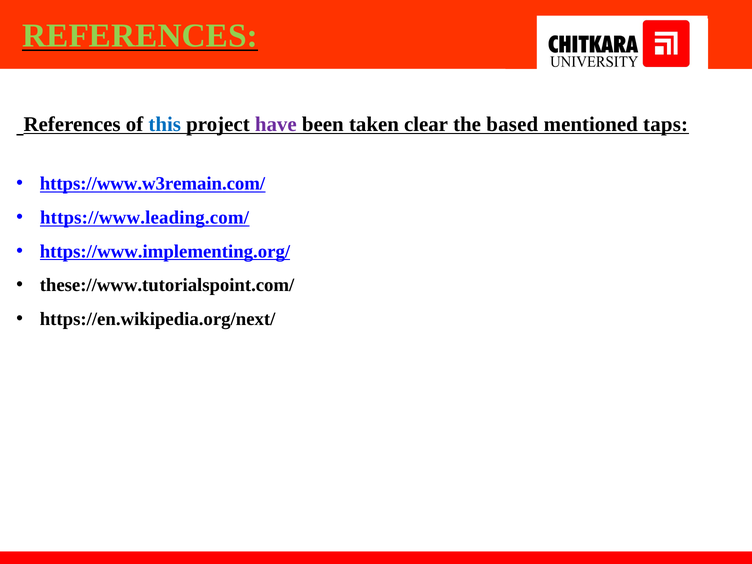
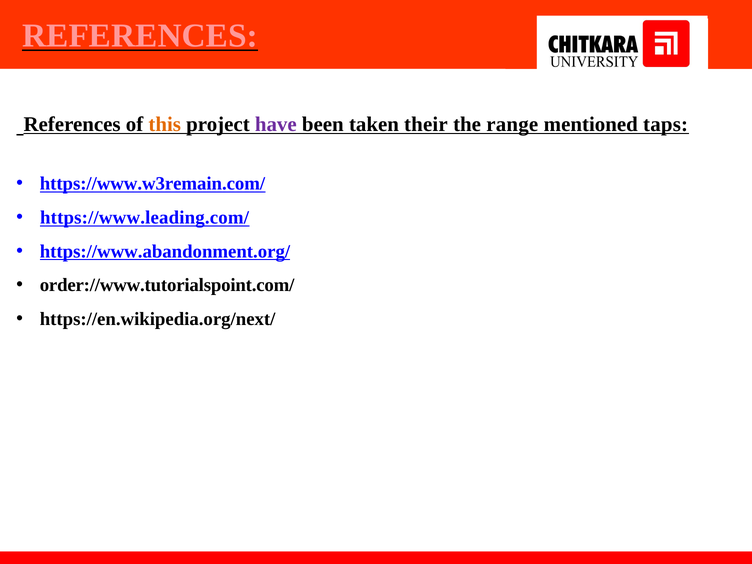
REFERENCES at (140, 36) colour: light green -> pink
this colour: blue -> orange
clear: clear -> their
based: based -> range
https://www.implementing.org/: https://www.implementing.org/ -> https://www.abandonment.org/
these://www.tutorialspoint.com/: these://www.tutorialspoint.com/ -> order://www.tutorialspoint.com/
